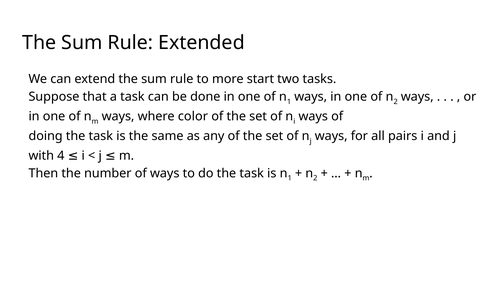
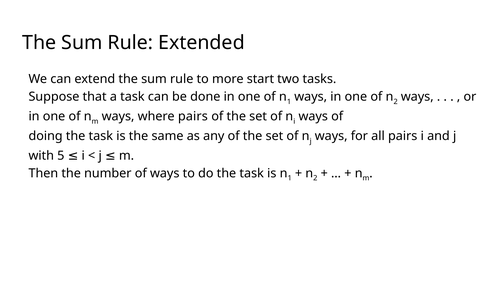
where color: color -> pairs
4: 4 -> 5
